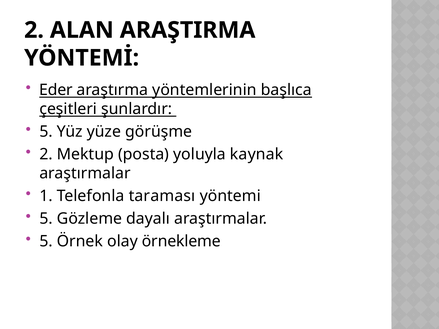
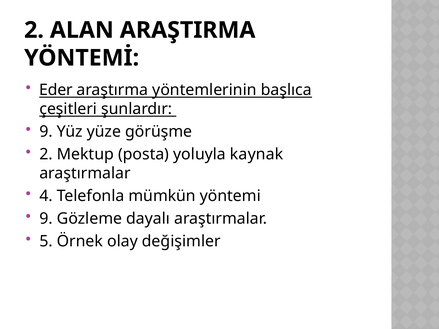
5 at (46, 132): 5 -> 9
1: 1 -> 4
taraması: taraması -> mümkün
5 at (46, 219): 5 -> 9
örnekleme: örnekleme -> değişimler
